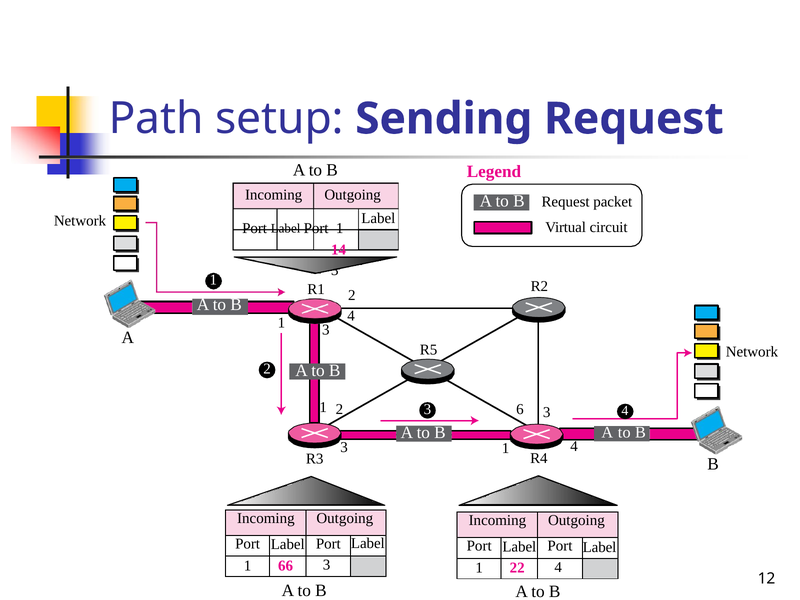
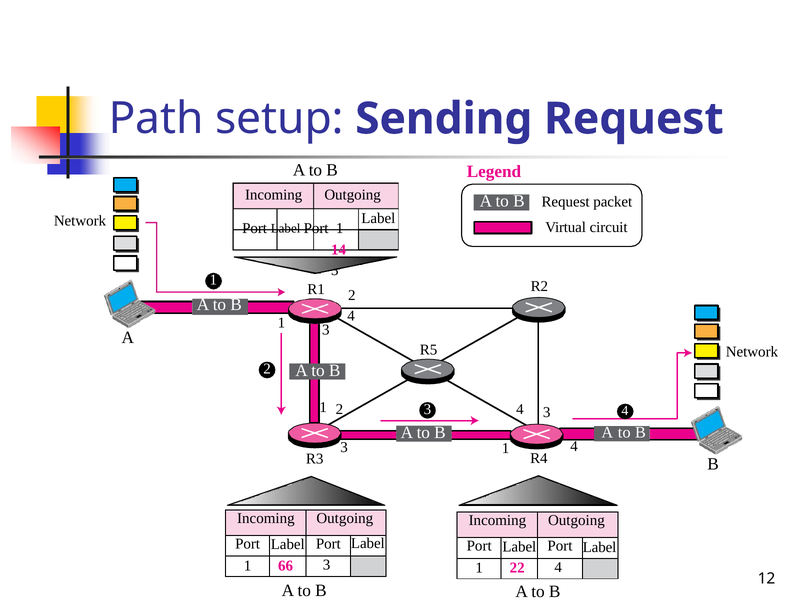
2 6: 6 -> 4
